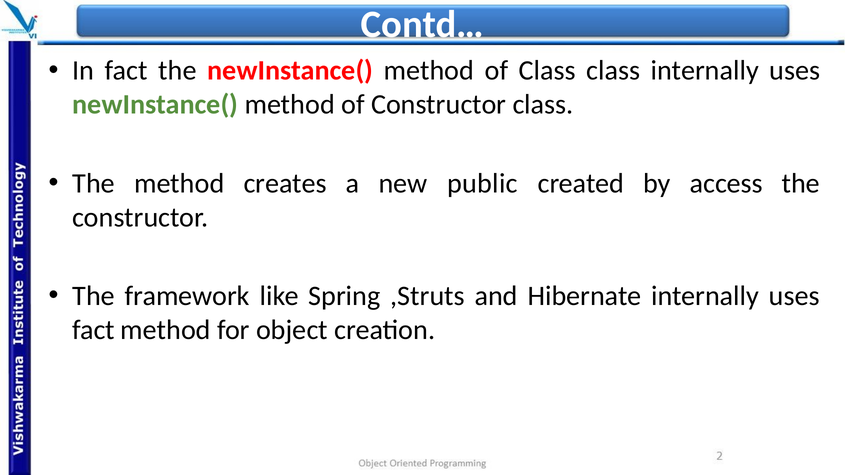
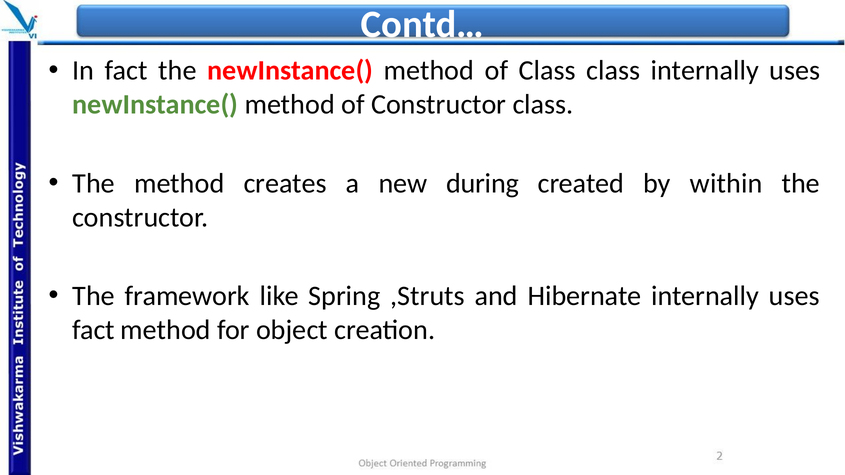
public: public -> during
access: access -> within
